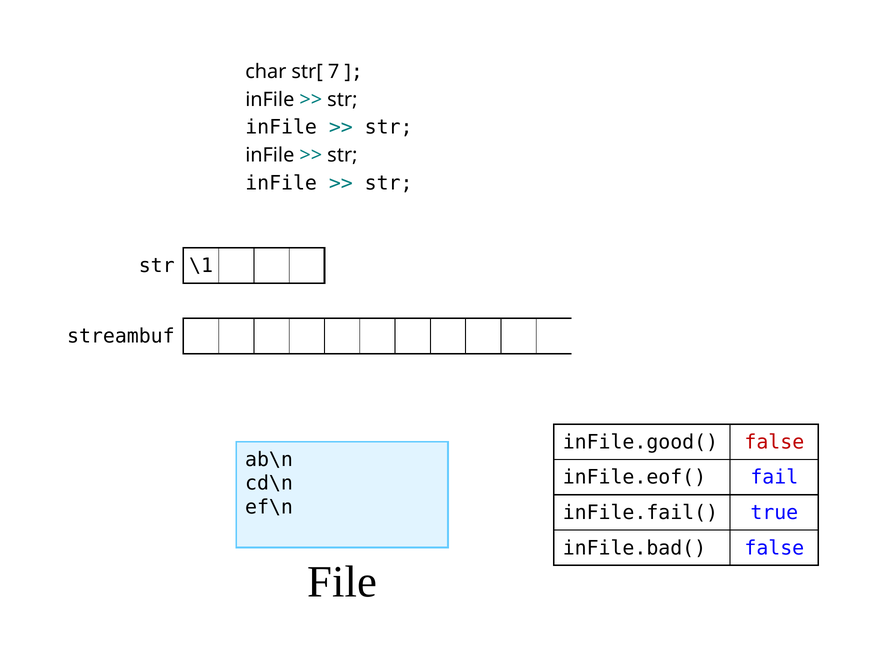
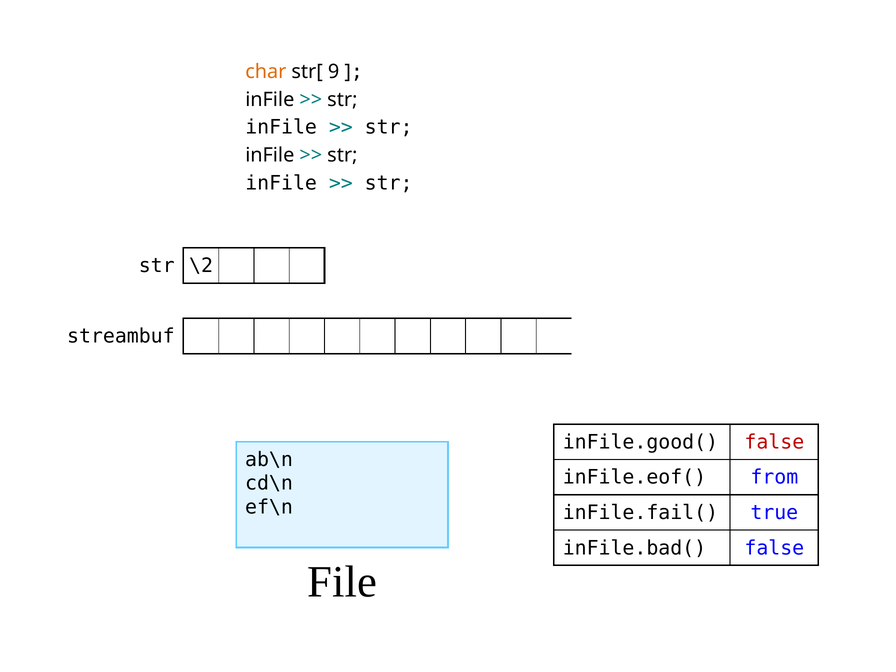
char colour: black -> orange
7: 7 -> 9
\1: \1 -> \2
fail: fail -> from
